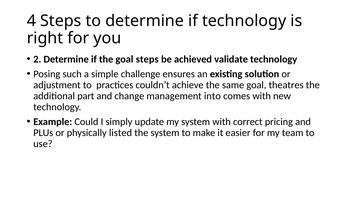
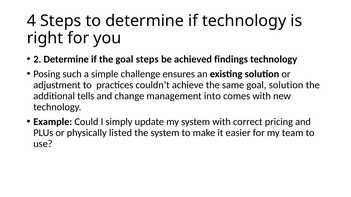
validate: validate -> findings
goal theatres: theatres -> solution
part: part -> tells
